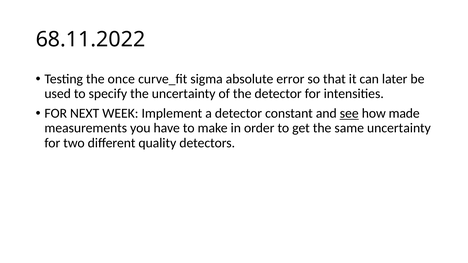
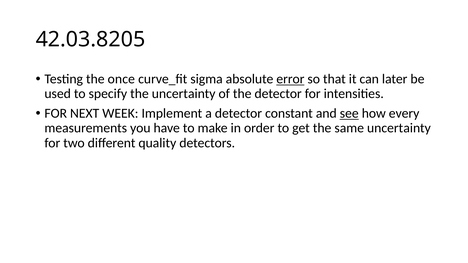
68.11.2022: 68.11.2022 -> 42.03.8205
error underline: none -> present
made: made -> every
